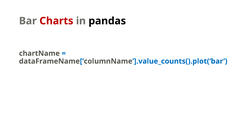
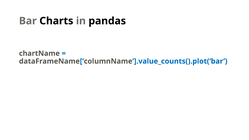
Charts colour: red -> black
